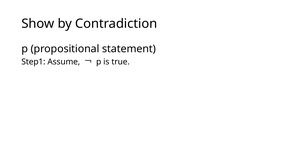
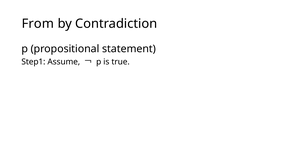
Show: Show -> From
